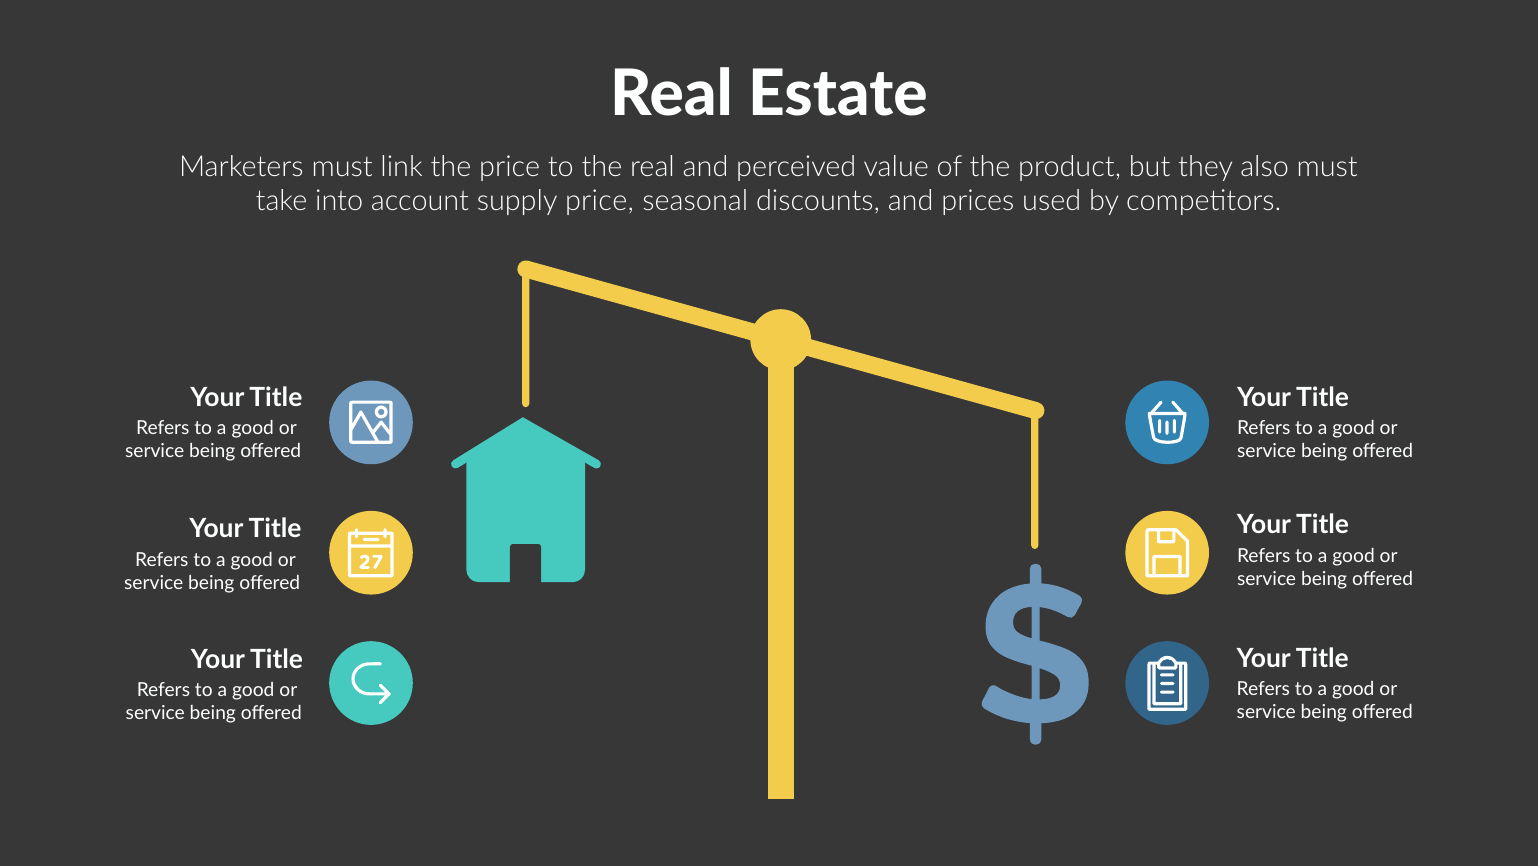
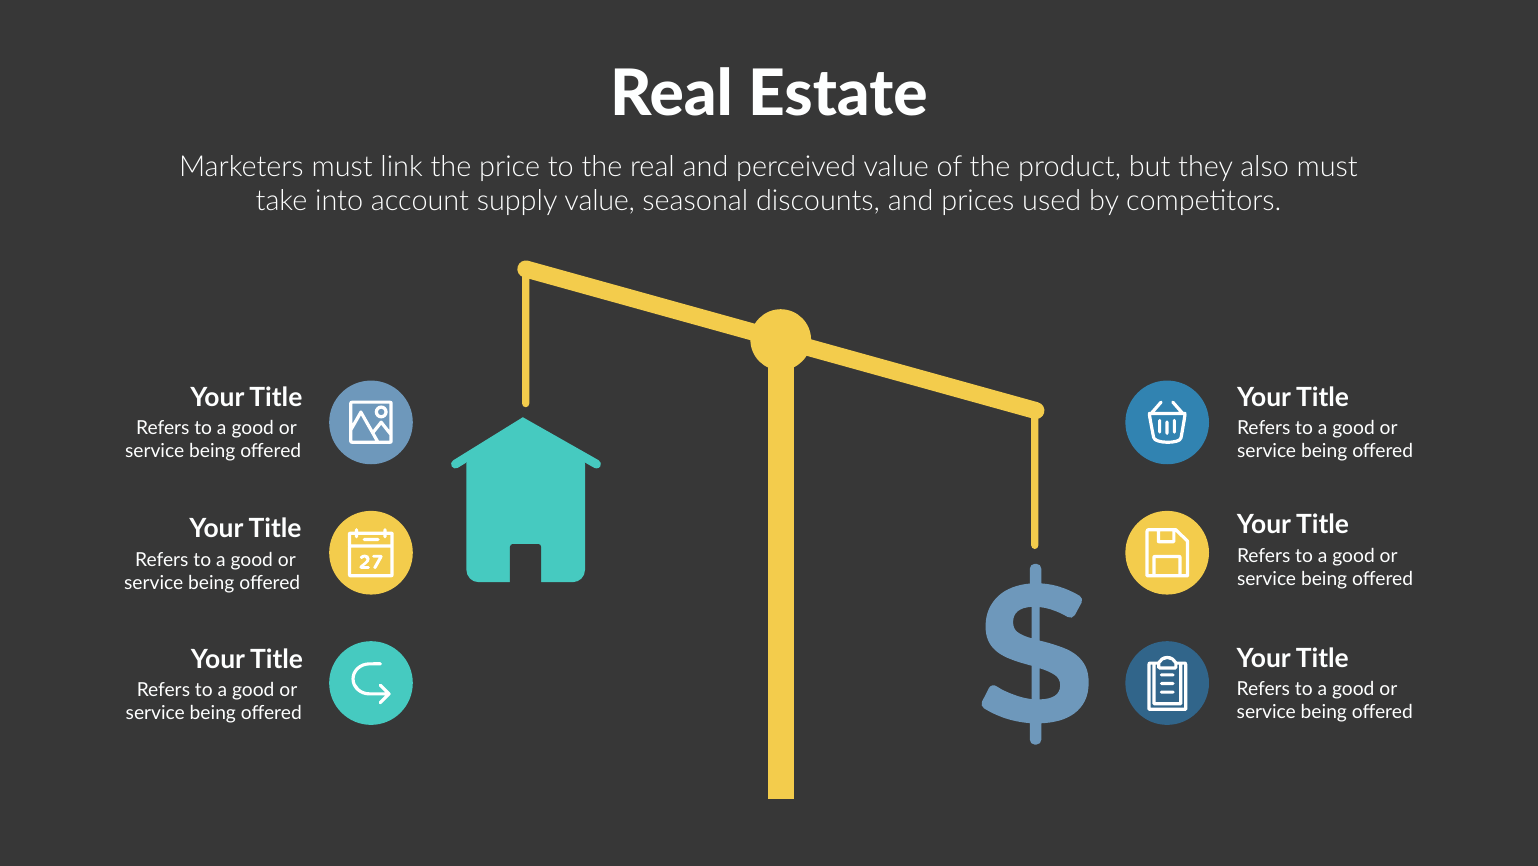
supply price: price -> value
